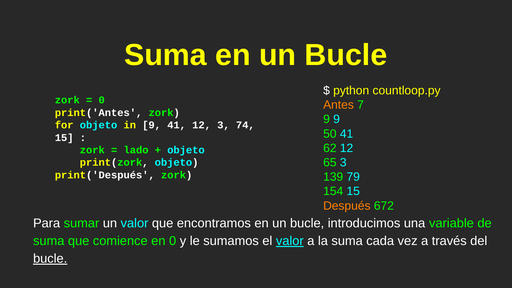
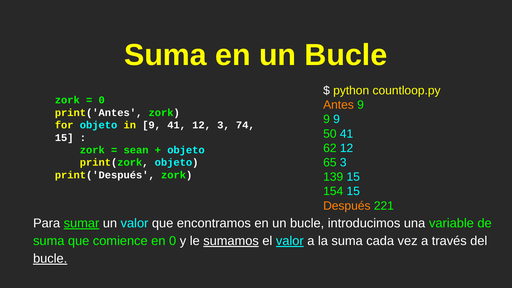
Antes 7: 7 -> 9
lado: lado -> sean
139 79: 79 -> 15
672: 672 -> 221
sumar underline: none -> present
sumamos underline: none -> present
